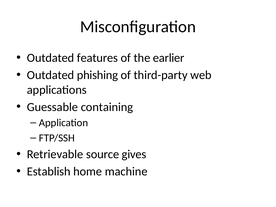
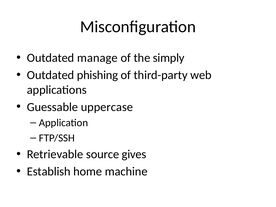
features: features -> manage
earlier: earlier -> simply
containing: containing -> uppercase
